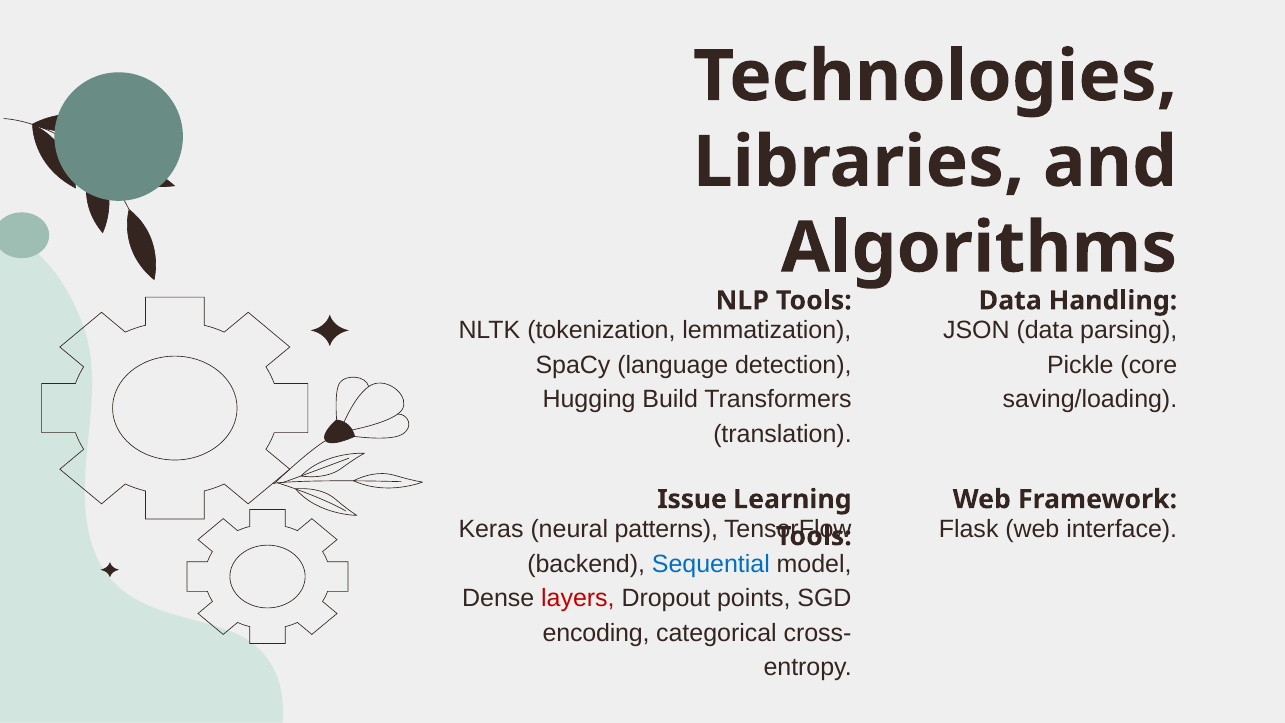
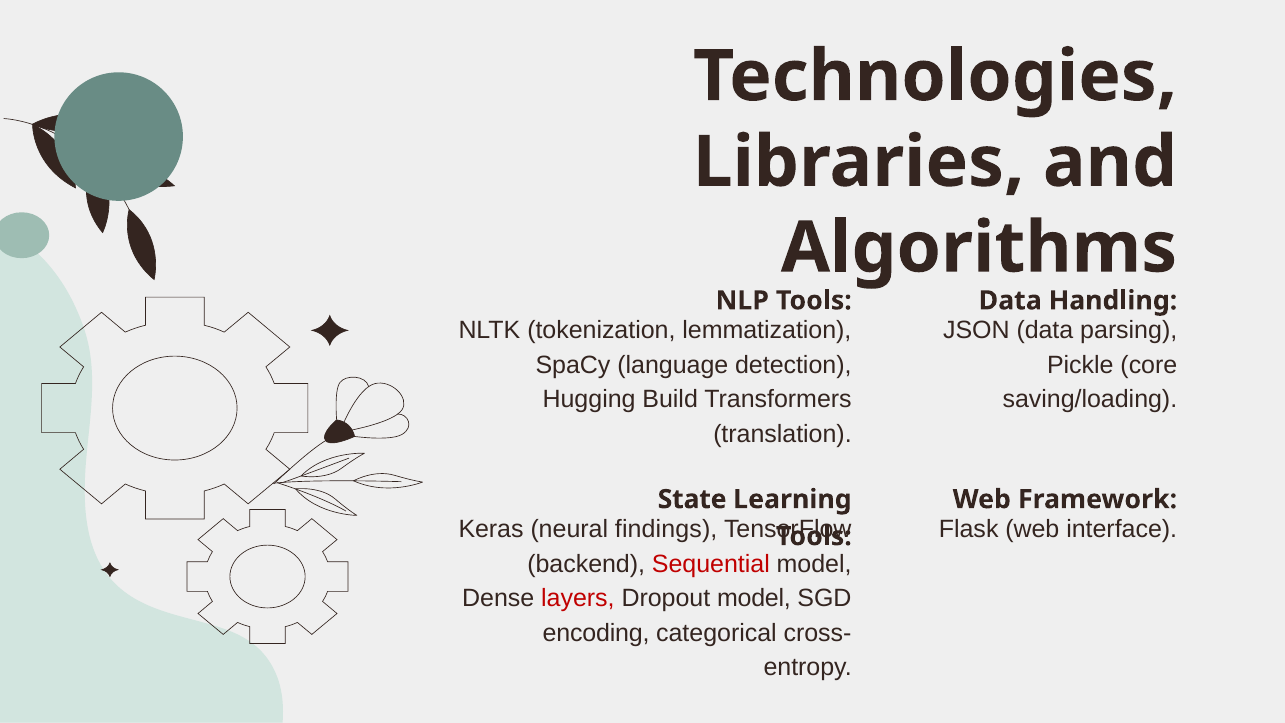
Issue: Issue -> State
patterns: patterns -> findings
Sequential colour: blue -> red
Dropout points: points -> model
